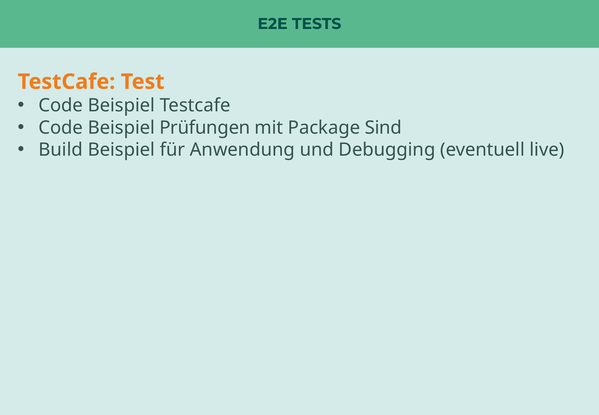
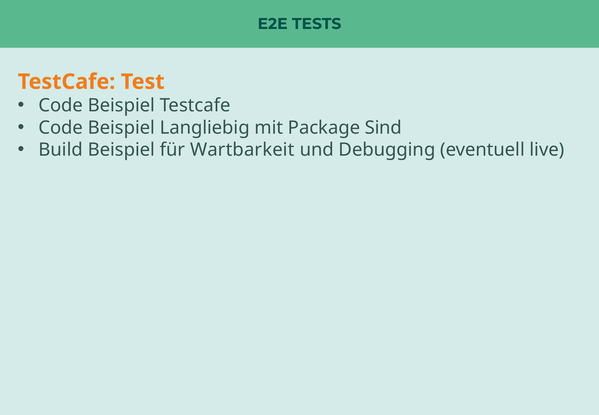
Prüfungen: Prüfungen -> Langliebig
Anwendung: Anwendung -> Wartbarkeit
